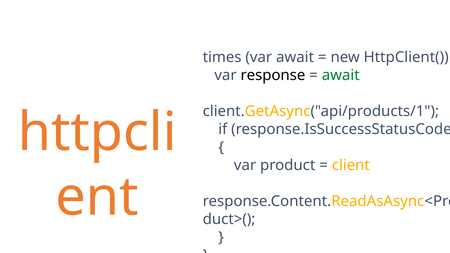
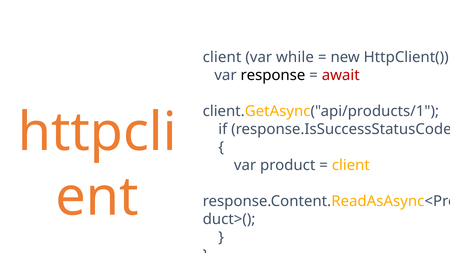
times at (222, 57): times -> client
var await: await -> while
await at (341, 75) colour: green -> red
